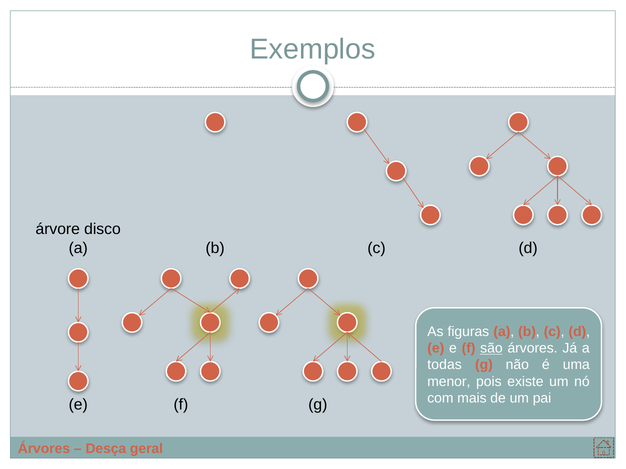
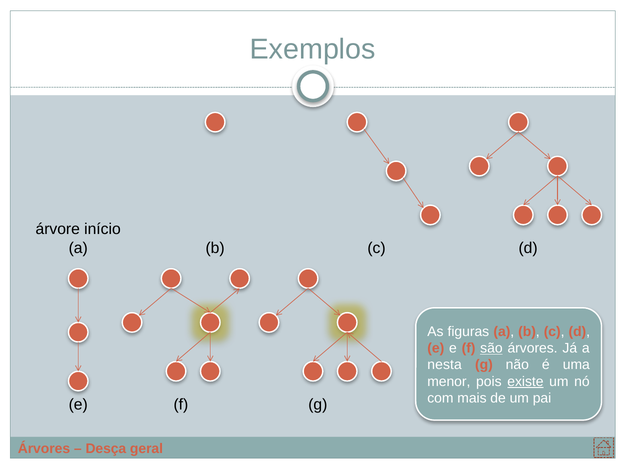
disco: disco -> início
todas: todas -> nesta
existe underline: none -> present
